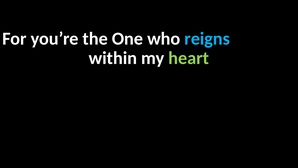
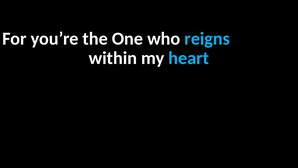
heart colour: light green -> light blue
